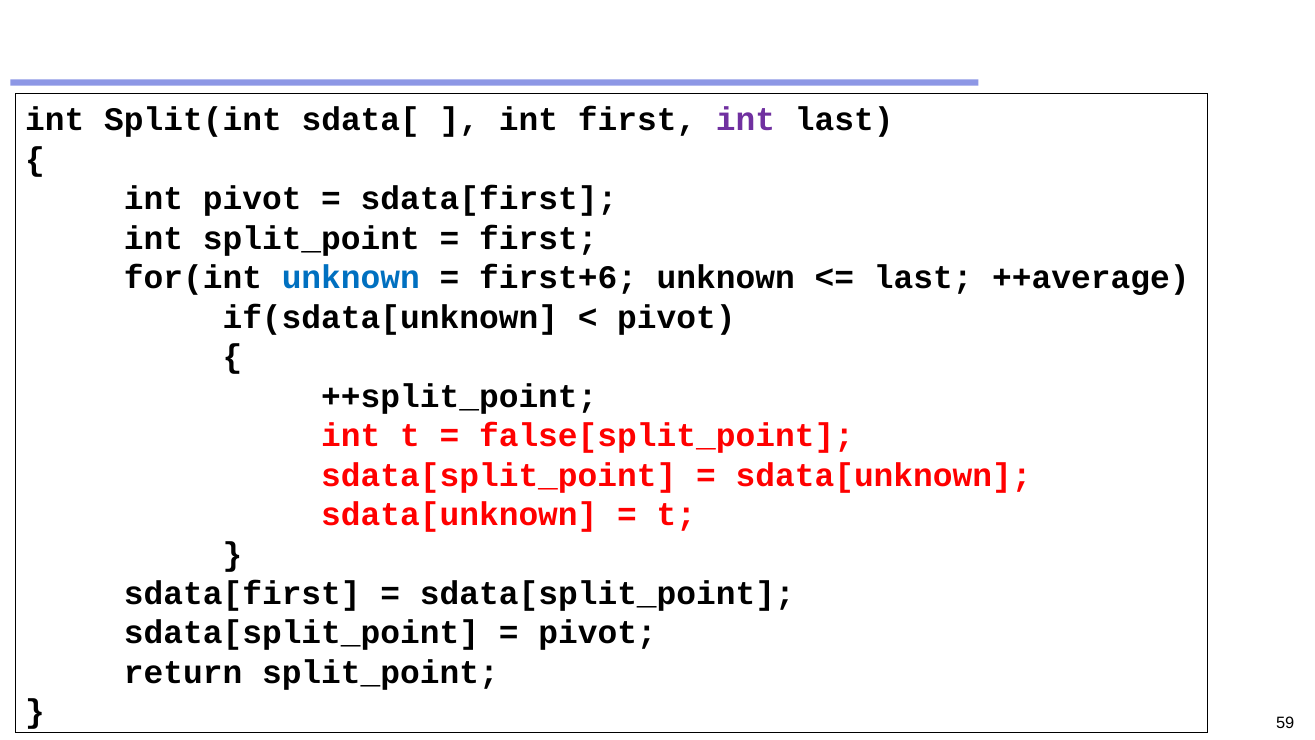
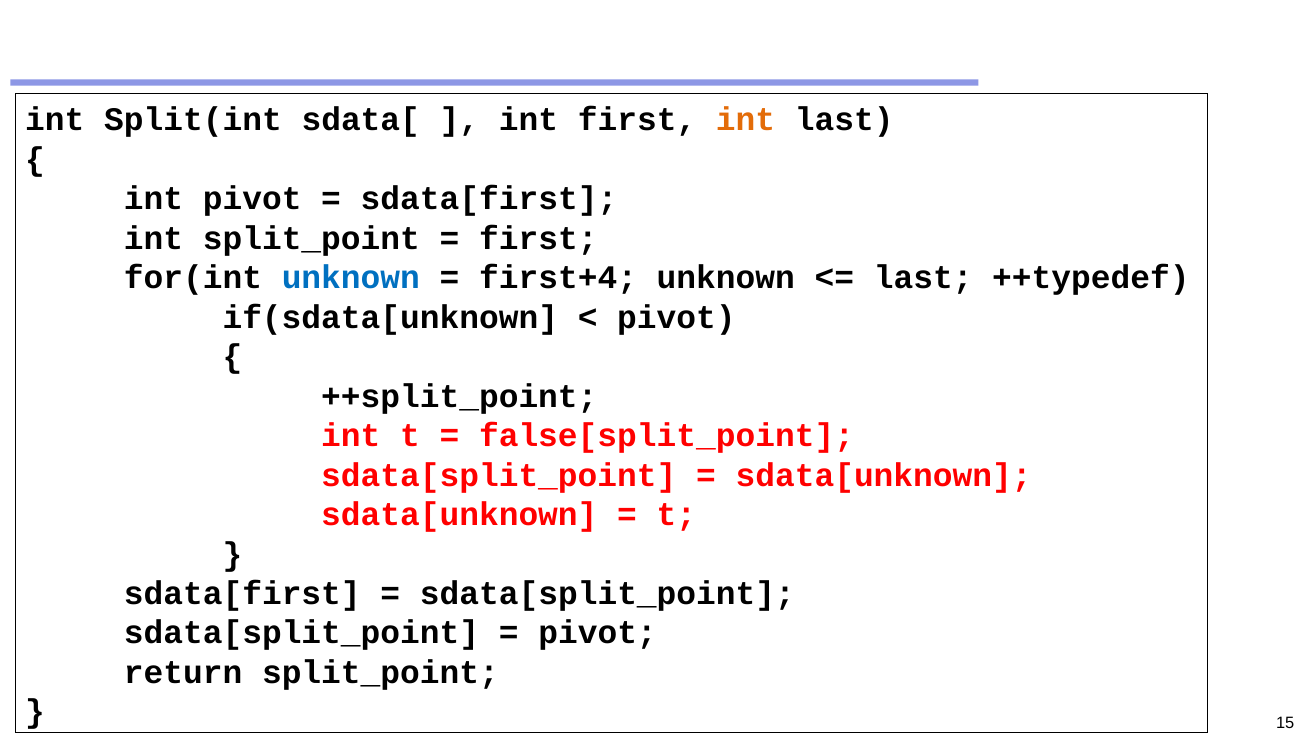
int at (746, 120) colour: purple -> orange
first+6: first+6 -> first+4
++average: ++average -> ++typedef
59: 59 -> 15
